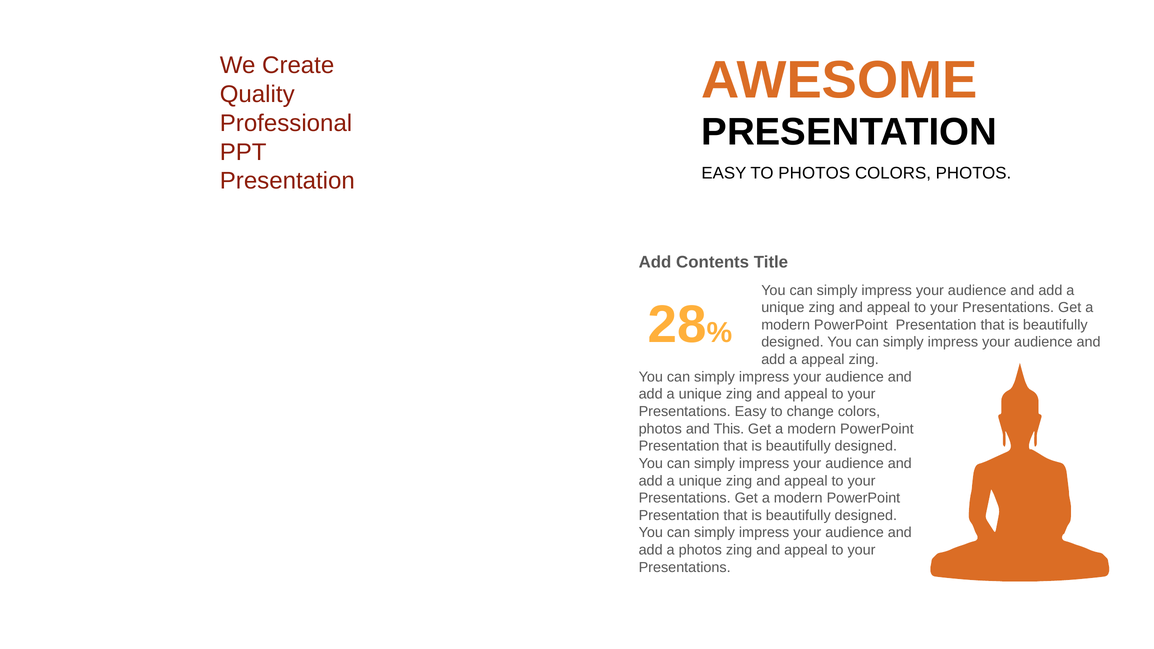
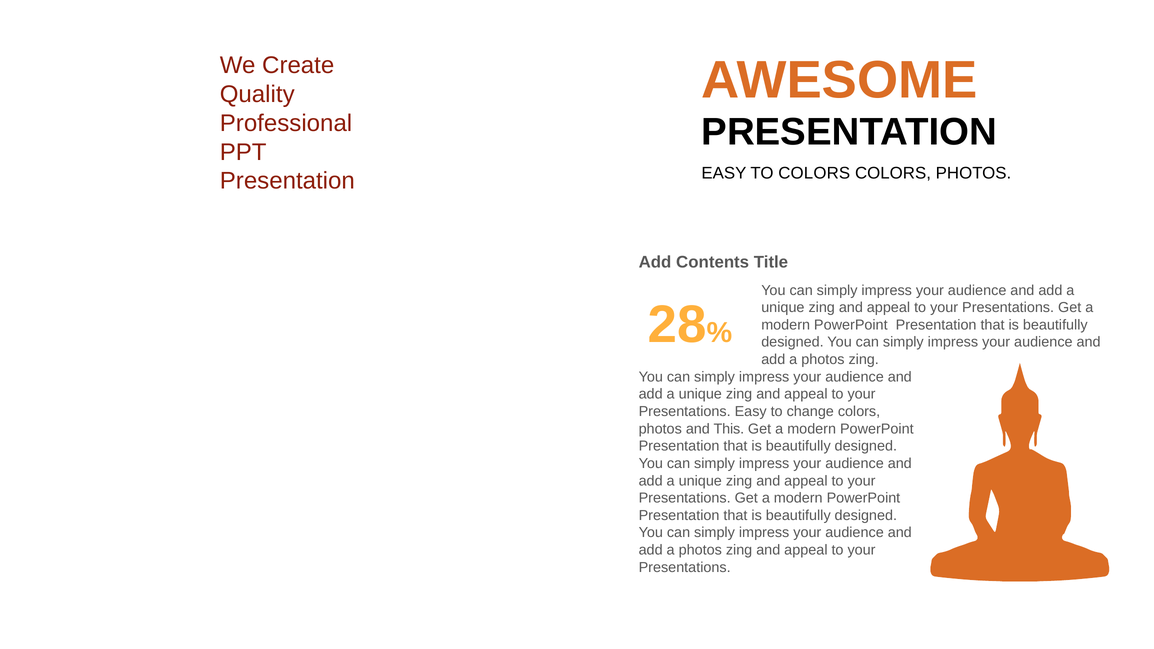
TO PHOTOS: PHOTOS -> COLORS
appeal at (823, 360): appeal -> photos
